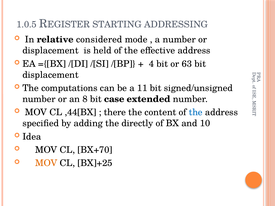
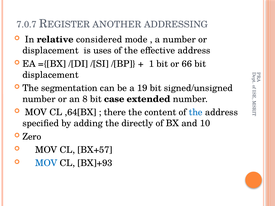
1.0.5: 1.0.5 -> 7.0.7
STARTING: STARTING -> ANOTHER
held: held -> uses
4: 4 -> 1
63: 63 -> 66
computations: computations -> segmentation
11: 11 -> 19
,44[BX: ,44[BX -> ,64[BX
Idea: Idea -> Zero
BX+70: BX+70 -> BX+57
MOV at (46, 163) colour: orange -> blue
BX]+25: BX]+25 -> BX]+93
